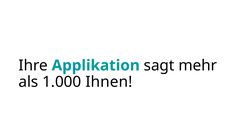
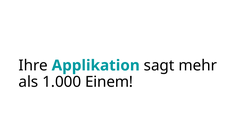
Ihnen: Ihnen -> Einem
